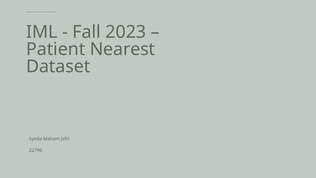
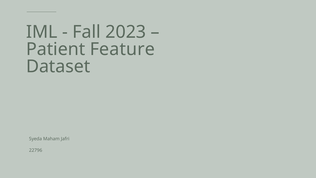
Nearest: Nearest -> Feature
